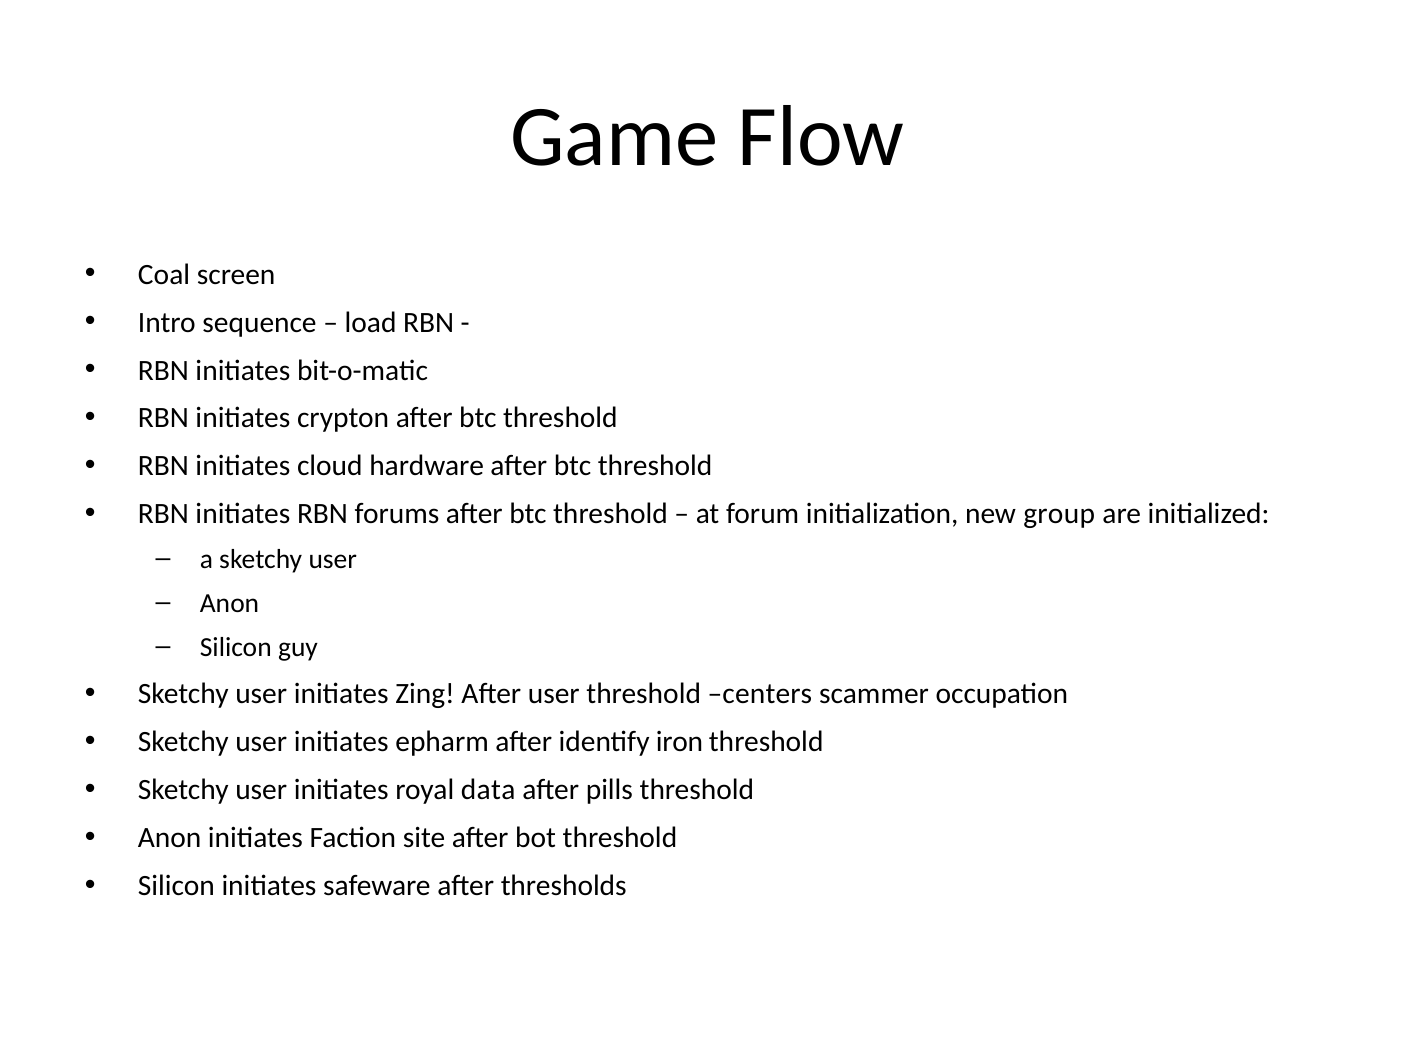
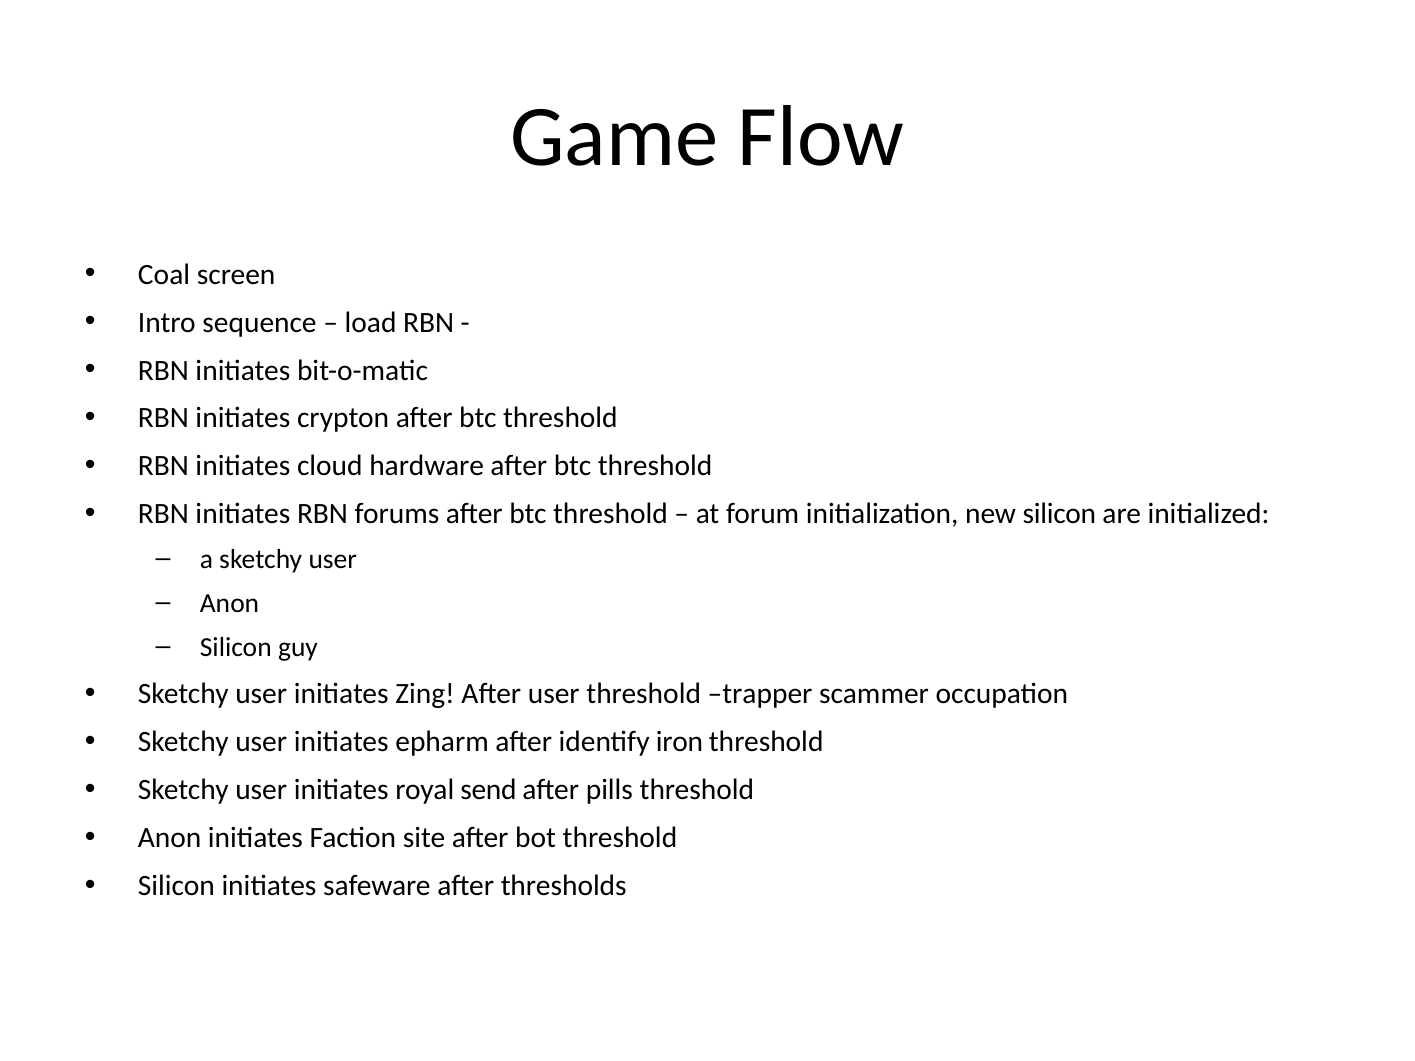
new group: group -> silicon
centers: centers -> trapper
data: data -> send
